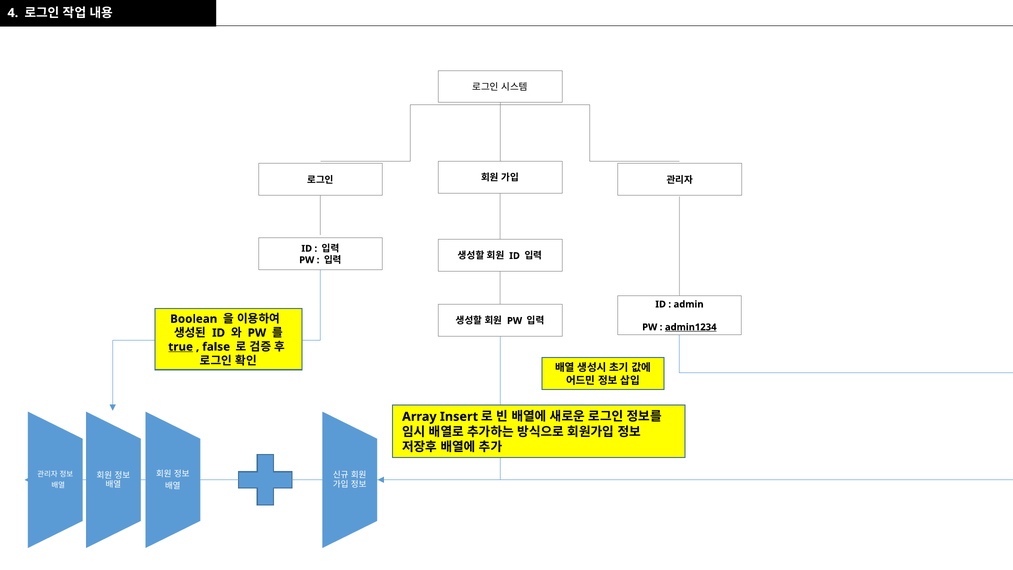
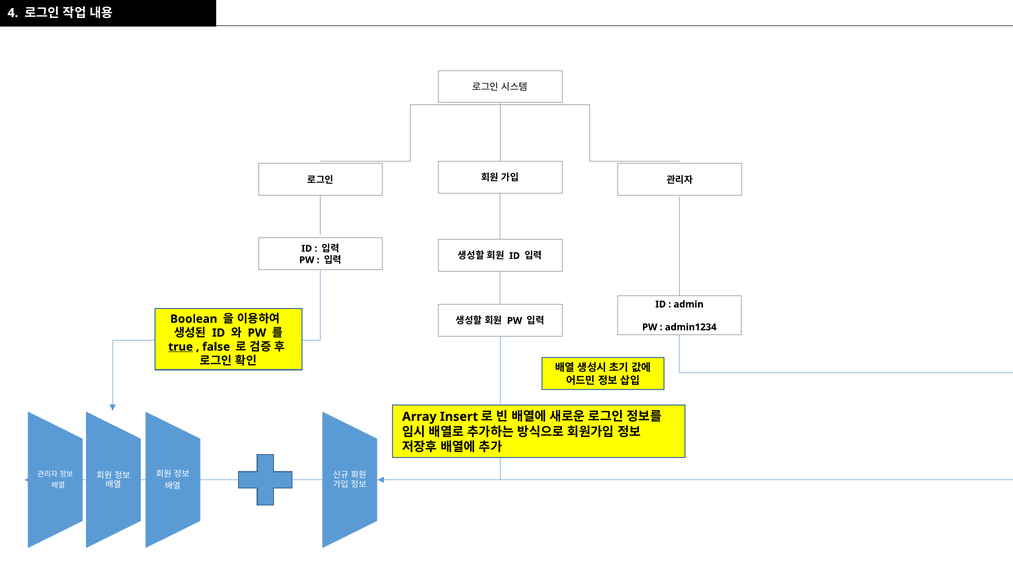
admin1234 underline: present -> none
